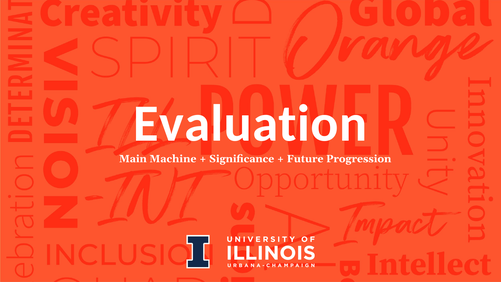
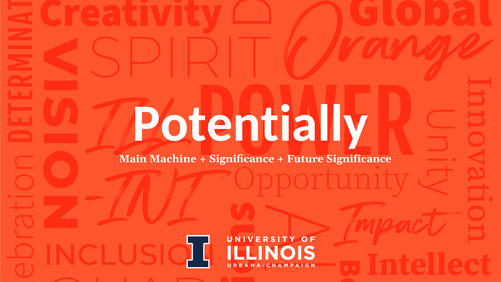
Evaluation: Evaluation -> Potentially
Future Progression: Progression -> Significance
